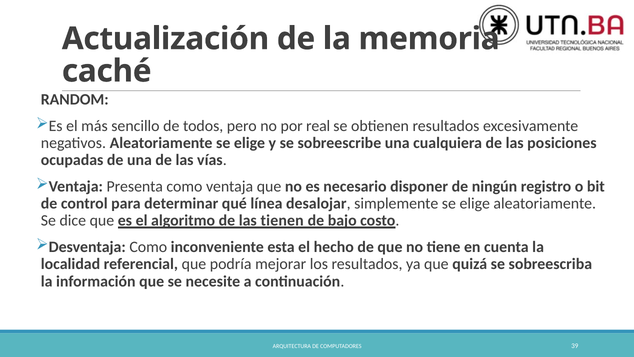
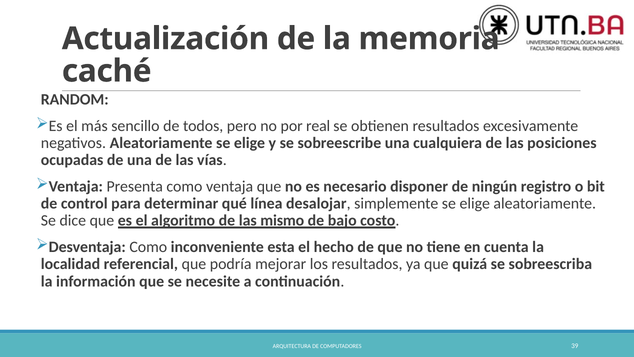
tienen: tienen -> mismo
